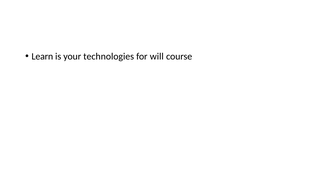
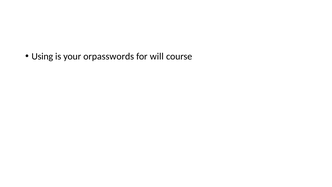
Learn: Learn -> Using
technologies: technologies -> orpasswords
